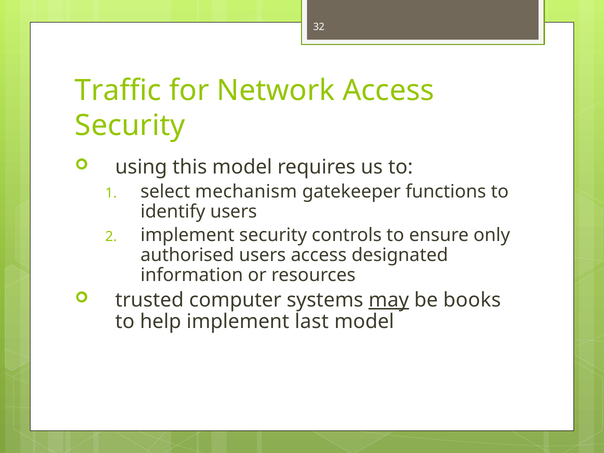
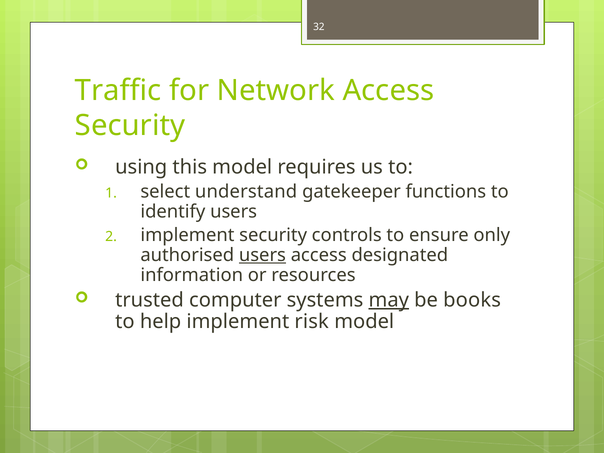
mechanism: mechanism -> understand
users at (262, 255) underline: none -> present
last: last -> risk
